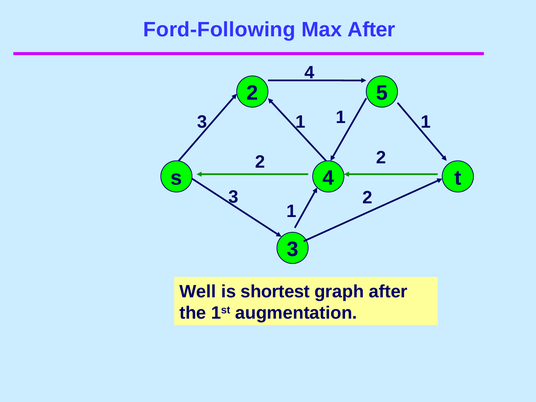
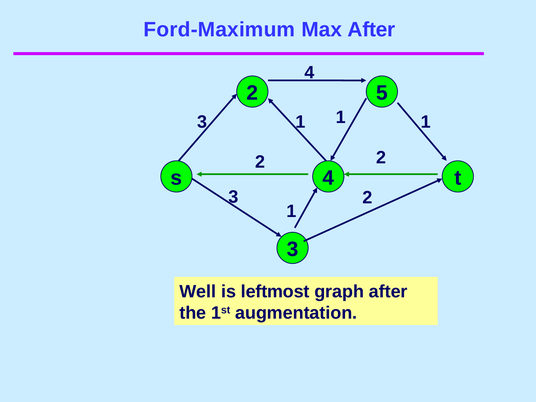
Ford-Following: Ford-Following -> Ford-Maximum
shortest: shortest -> leftmost
